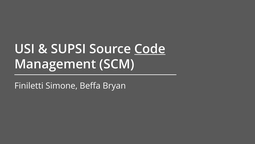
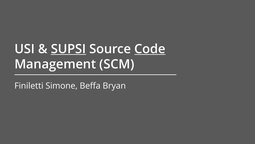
SUPSI underline: none -> present
